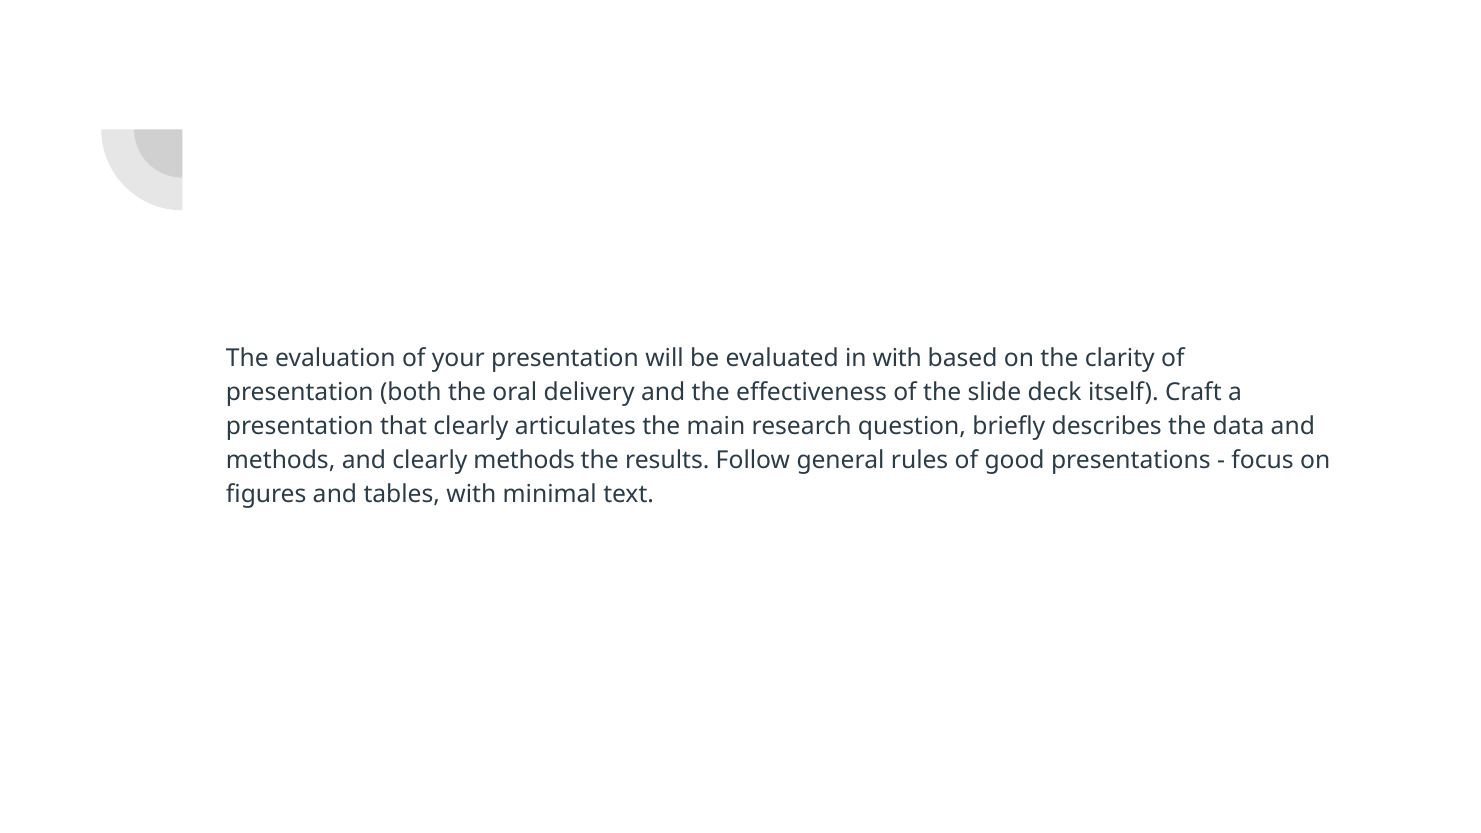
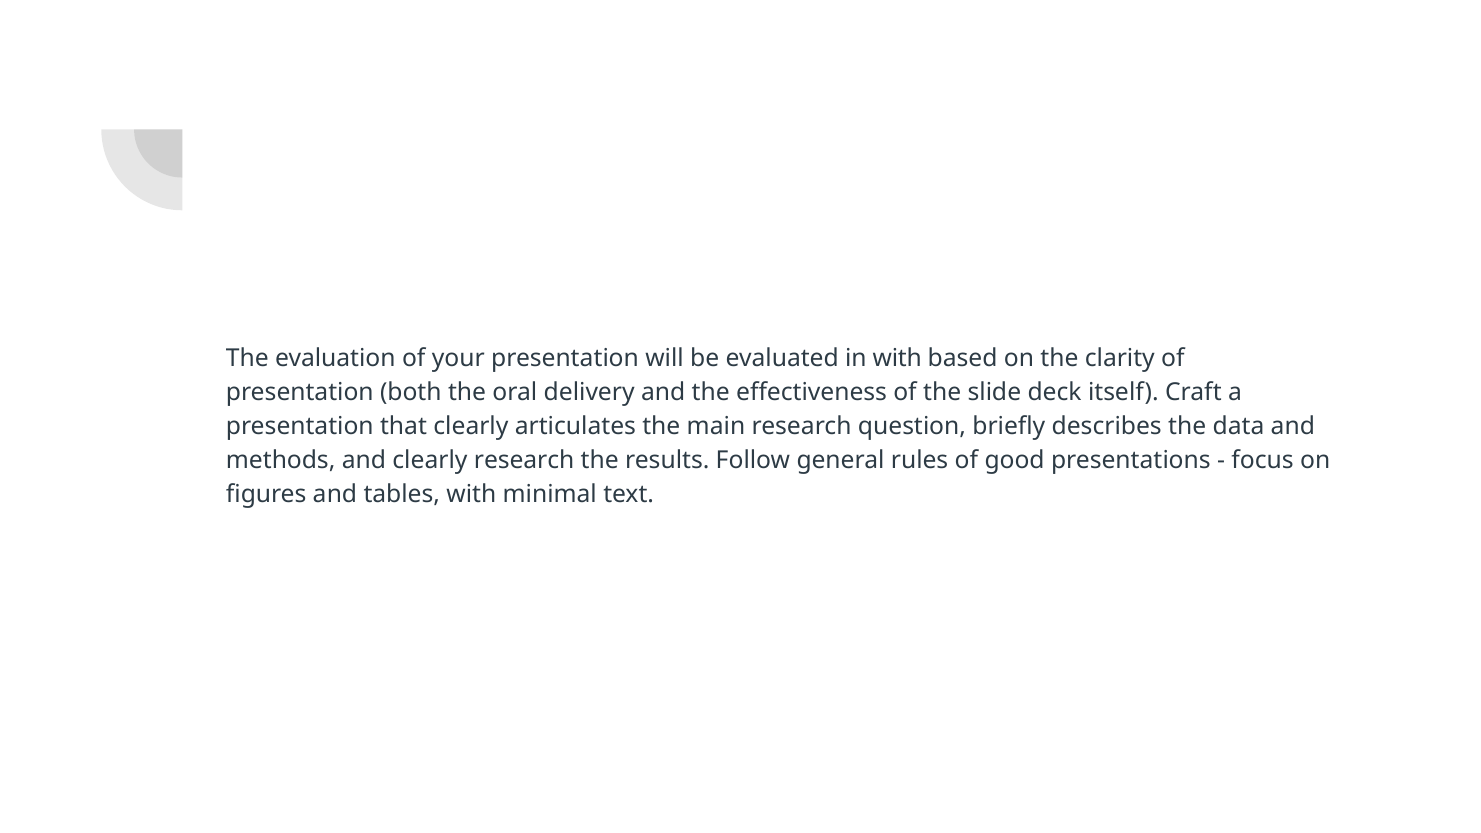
clearly methods: methods -> research
